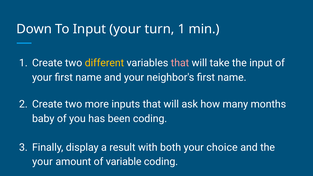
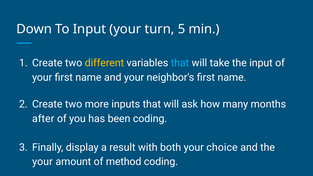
turn 1: 1 -> 5
that at (180, 63) colour: pink -> light blue
baby: baby -> after
variable: variable -> method
